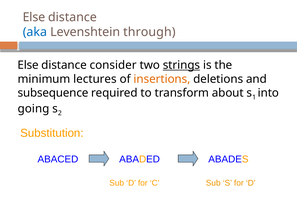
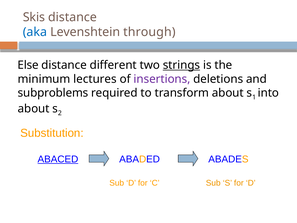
Else at (34, 17): Else -> Skis
consider: consider -> different
insertions colour: orange -> purple
subsequence: subsequence -> subproblems
going at (34, 109): going -> about
ABACED underline: none -> present
